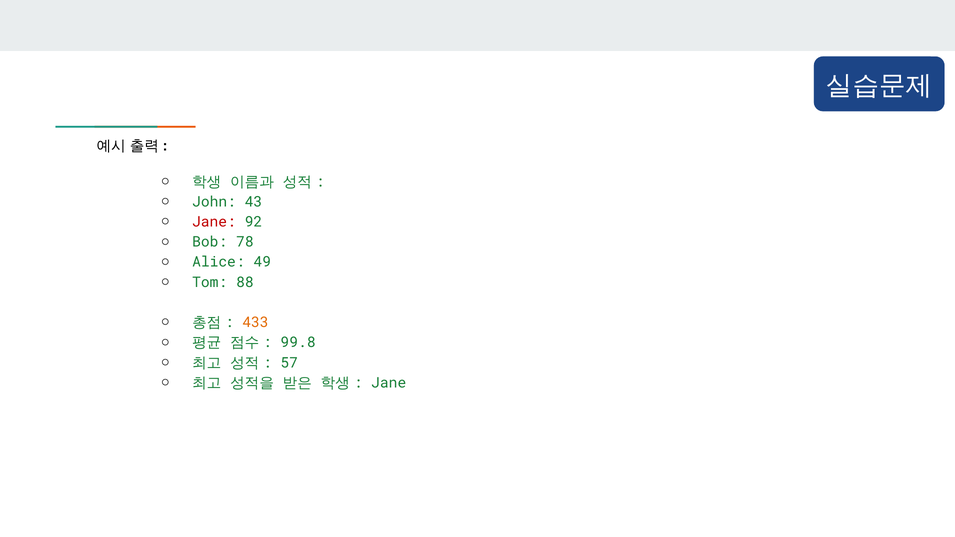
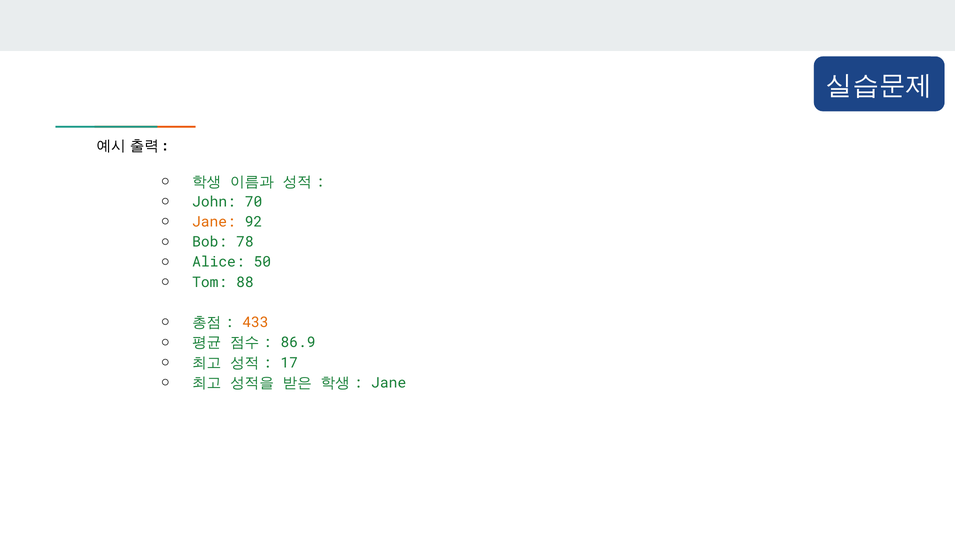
43: 43 -> 70
Jane at (214, 222) colour: red -> orange
49: 49 -> 50
99.8: 99.8 -> 86.9
57: 57 -> 17
